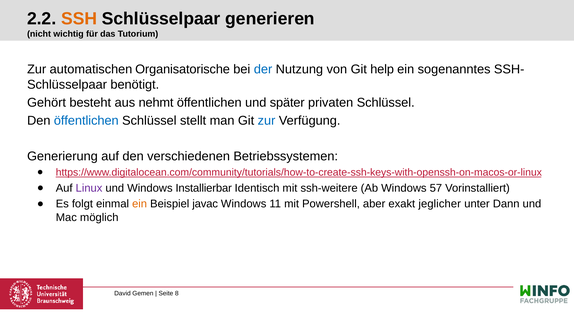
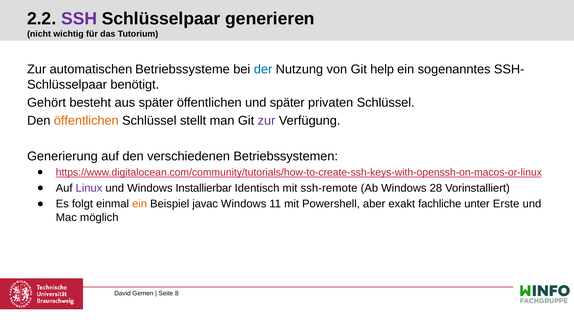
SSH colour: orange -> purple
Organisatorische: Organisatorische -> Betriebssysteme
aus nehmt: nehmt -> später
öffentlichen at (86, 120) colour: blue -> orange
zur at (267, 120) colour: blue -> purple
ssh-weitere: ssh-weitere -> ssh-remote
57: 57 -> 28
jeglicher: jeglicher -> fachliche
Dann: Dann -> Erste
